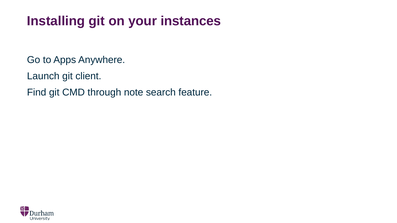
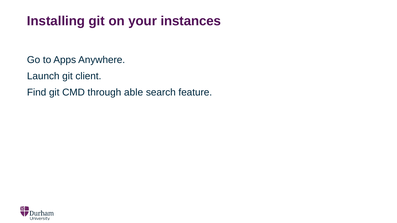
note: note -> able
